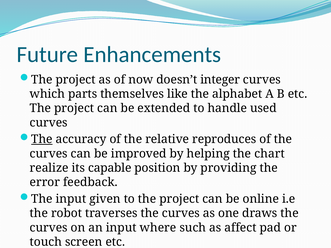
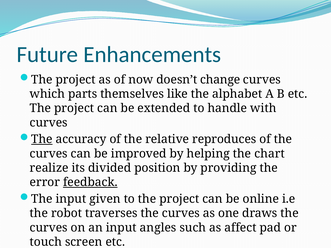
integer: integer -> change
used: used -> with
capable: capable -> divided
feedback underline: none -> present
where: where -> angles
